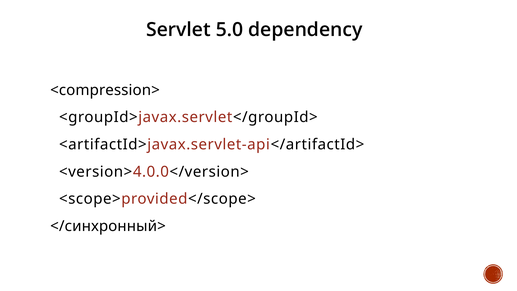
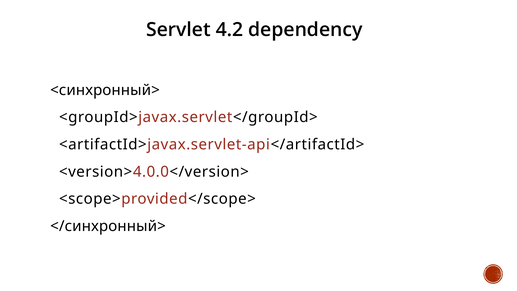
5.0: 5.0 -> 4.2
<compression>: <compression> -> <синхронный>
